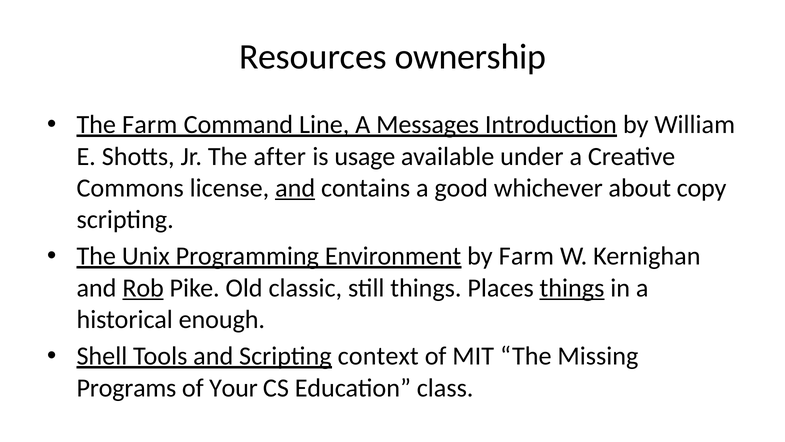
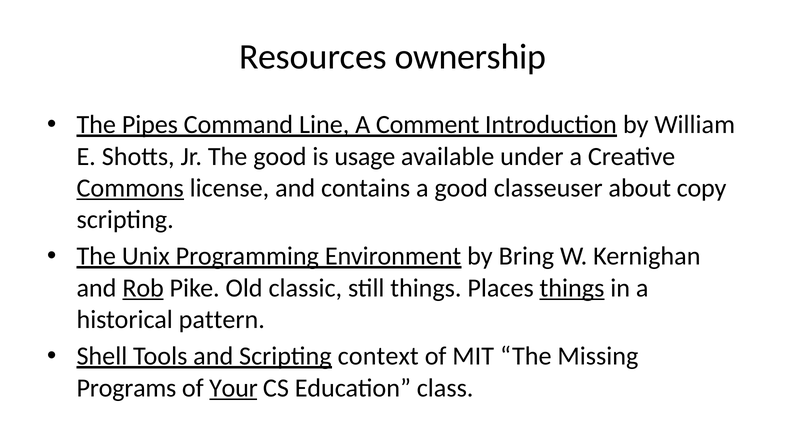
The Farm: Farm -> Pipes
Messages: Messages -> Comment
The after: after -> good
Commons underline: none -> present
and at (295, 188) underline: present -> none
whichever: whichever -> classeuser
by Farm: Farm -> Bring
enough: enough -> pattern
Your underline: none -> present
